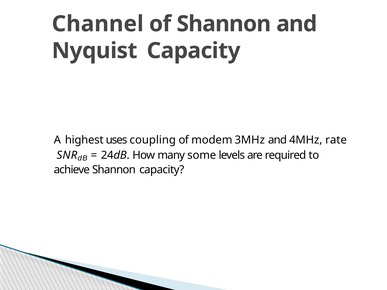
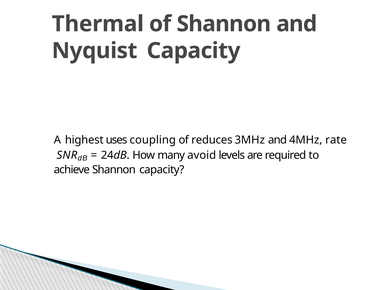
Channel: Channel -> Thermal
modem: modem -> reduces
some: some -> avoid
